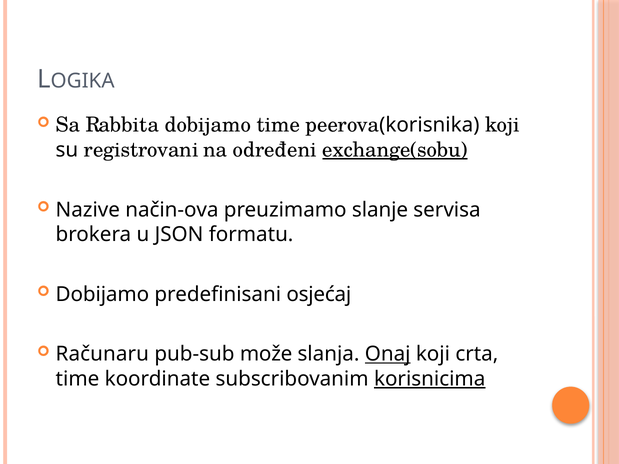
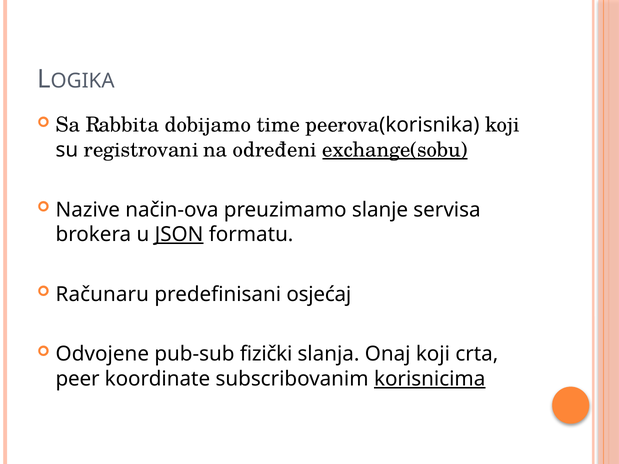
JSON underline: none -> present
Dobijamo at (102, 294): Dobijamo -> Računaru
Računaru: Računaru -> Odvojene
može: može -> fizički
Onaj underline: present -> none
time at (77, 379): time -> peer
